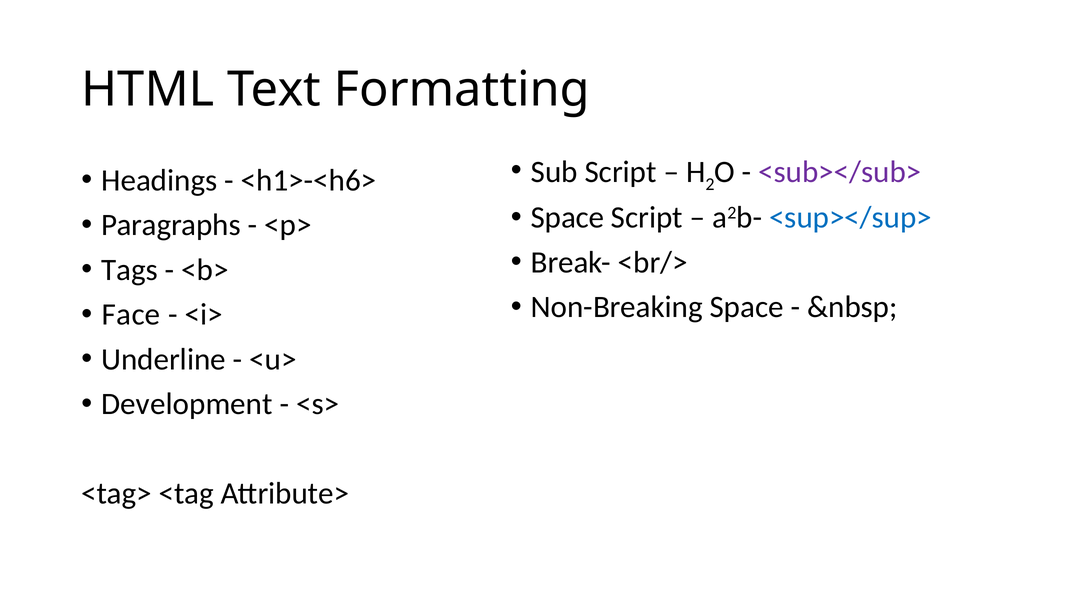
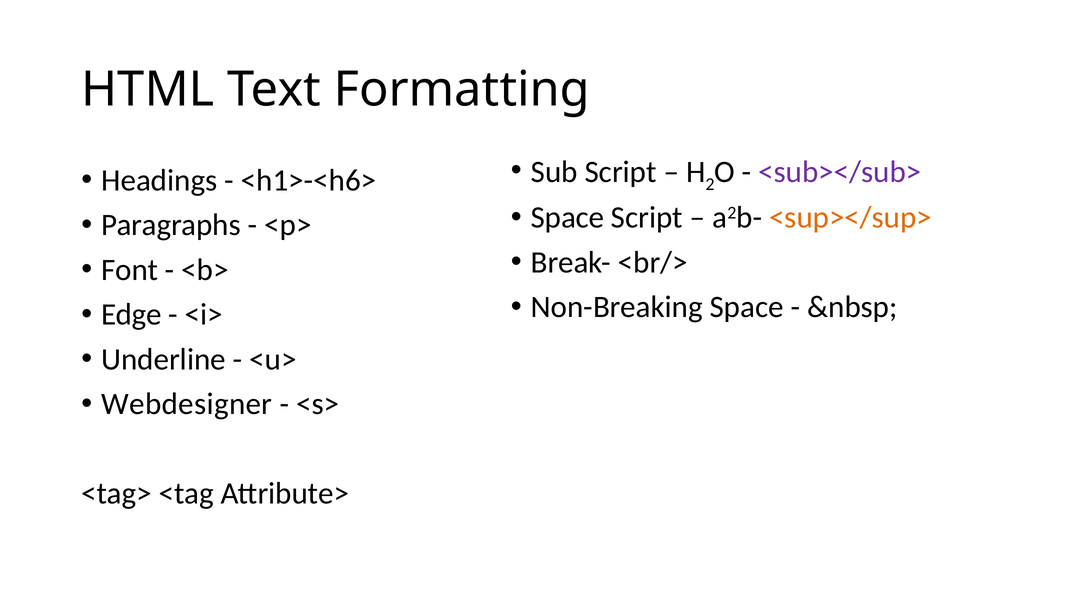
<sup></sup> colour: blue -> orange
Tags: Tags -> Font
Face: Face -> Edge
Development: Development -> Webdesigner
